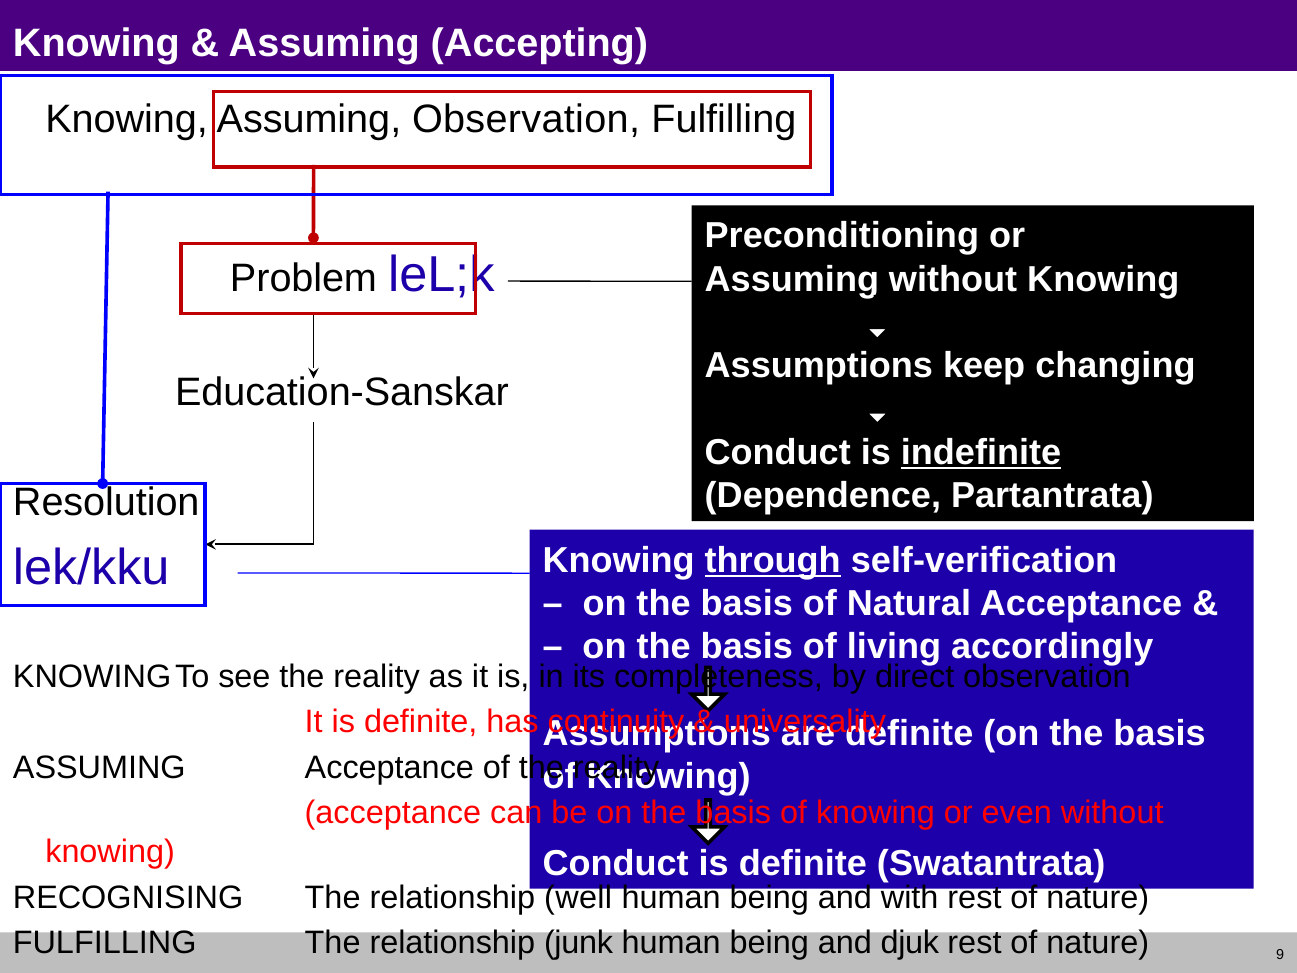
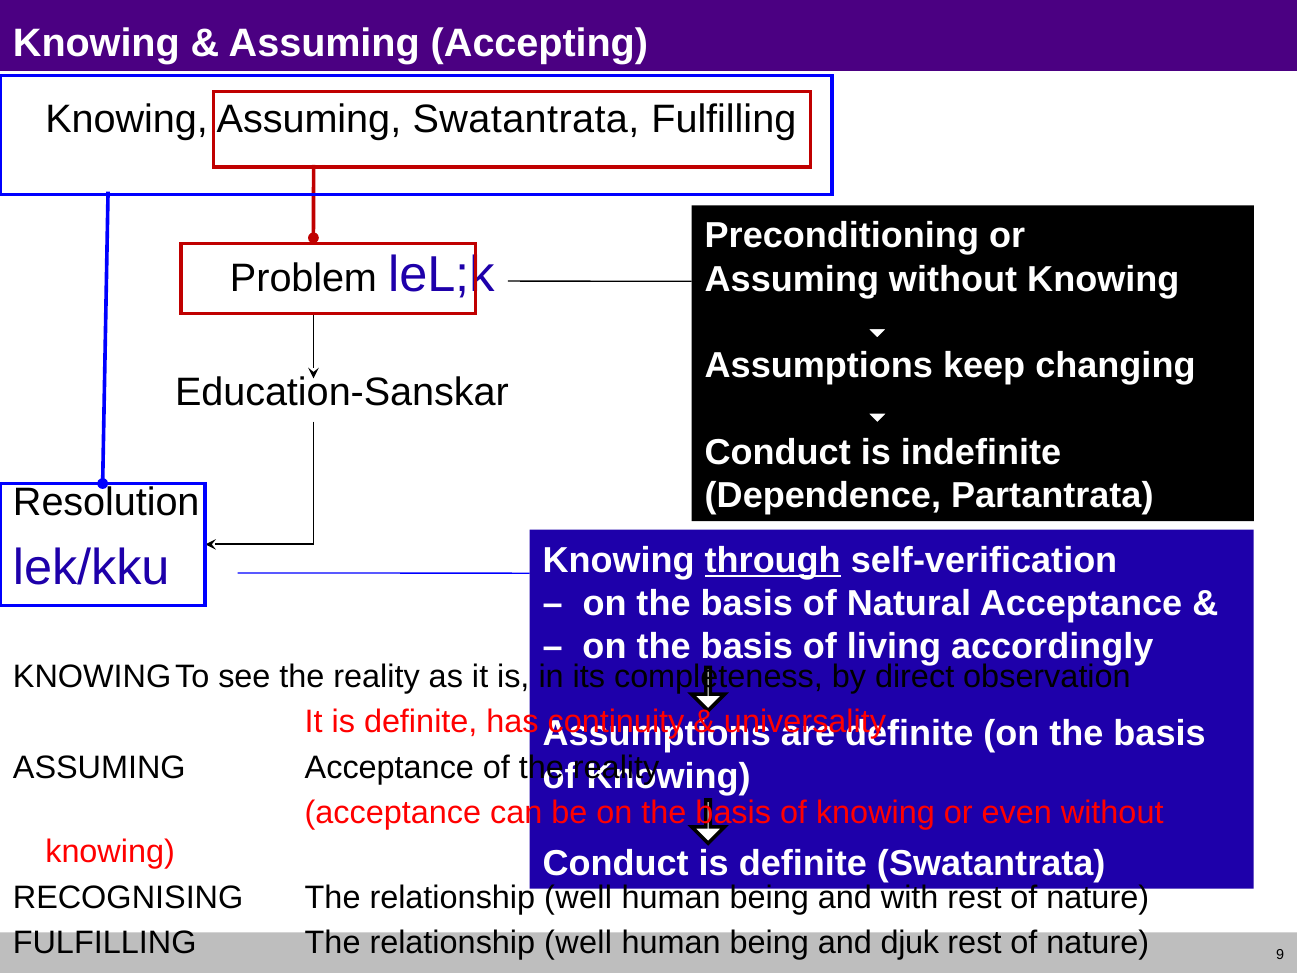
Assuming Observation: Observation -> Swatantrata
indefinite underline: present -> none
FULFILLING The relationship junk: junk -> well
